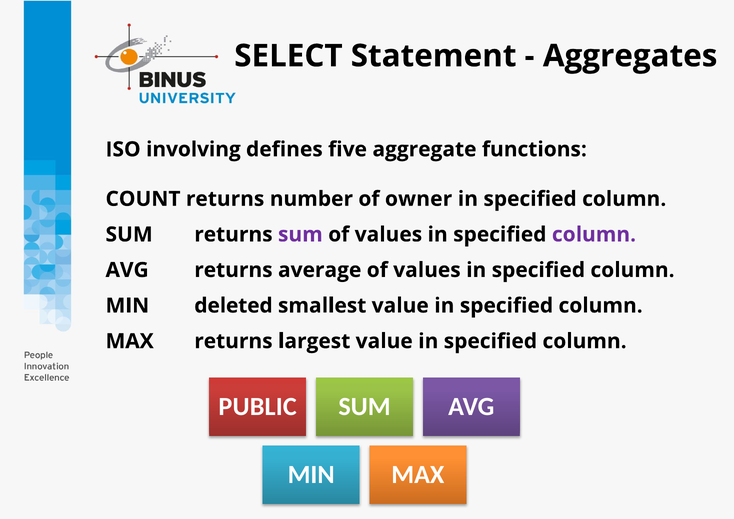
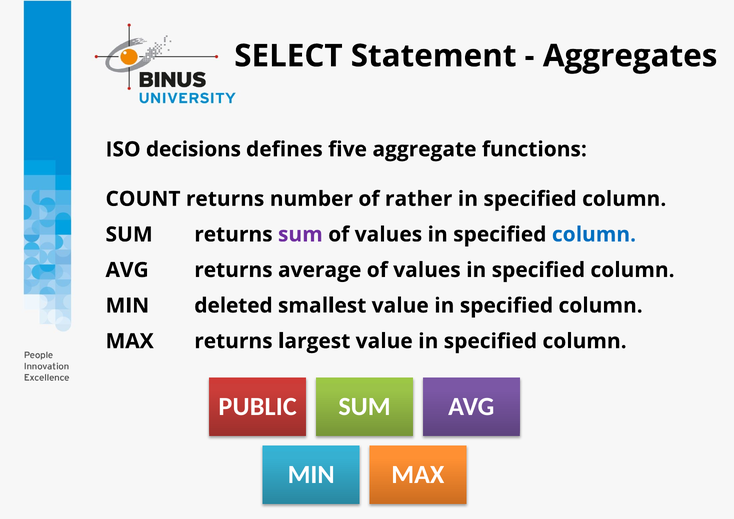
involving: involving -> decisions
owner: owner -> rather
column at (594, 235) colour: purple -> blue
